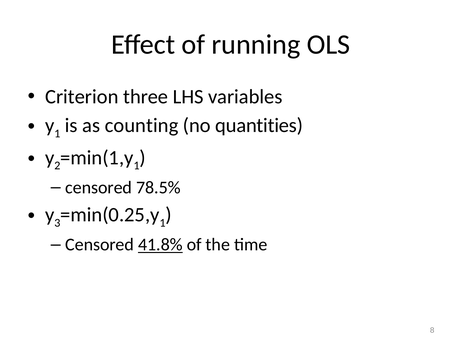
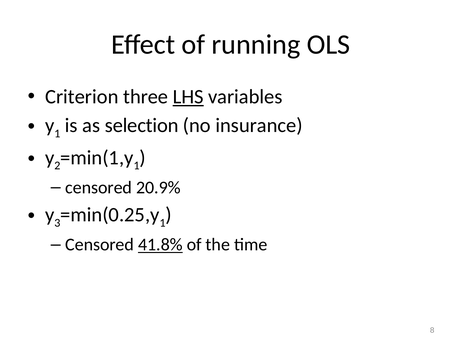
LHS underline: none -> present
counting: counting -> selection
quantities: quantities -> insurance
78.5%: 78.5% -> 20.9%
